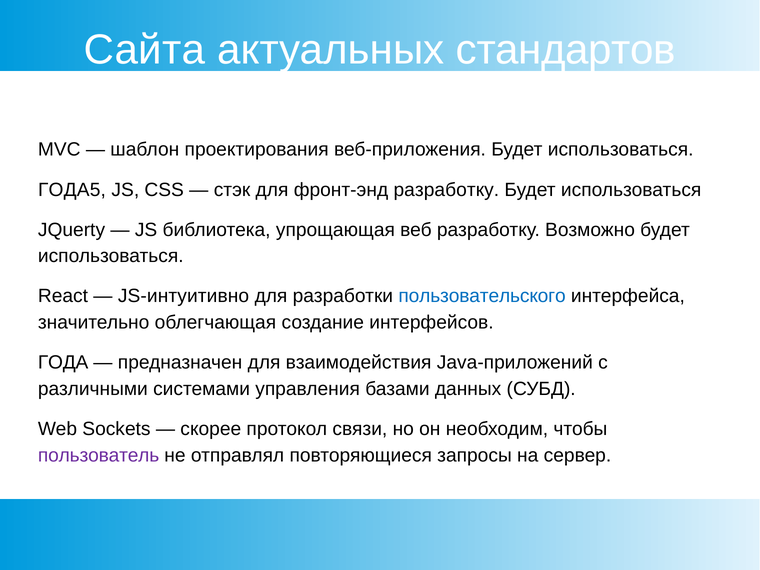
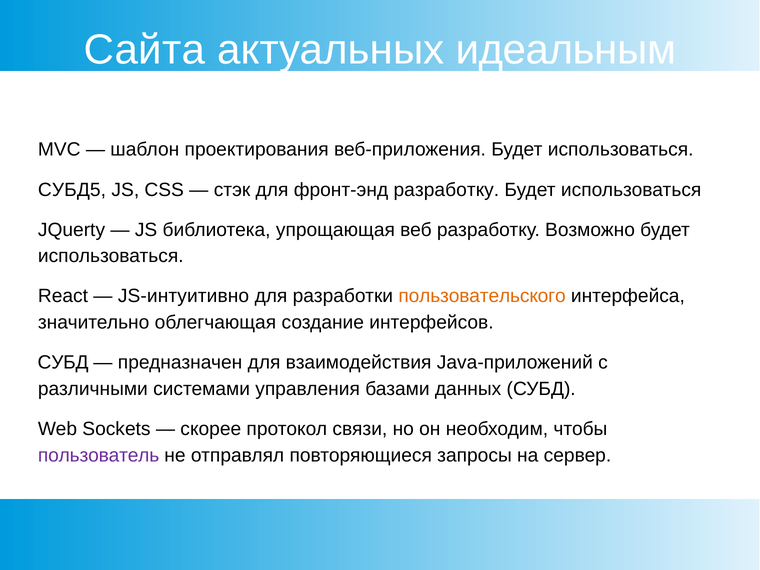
стандартов: стандартов -> идеальным
ГОДА5: ГОДА5 -> СУБД5
пользовательского colour: blue -> orange
ГОДА at (63, 363): ГОДА -> СУБД
